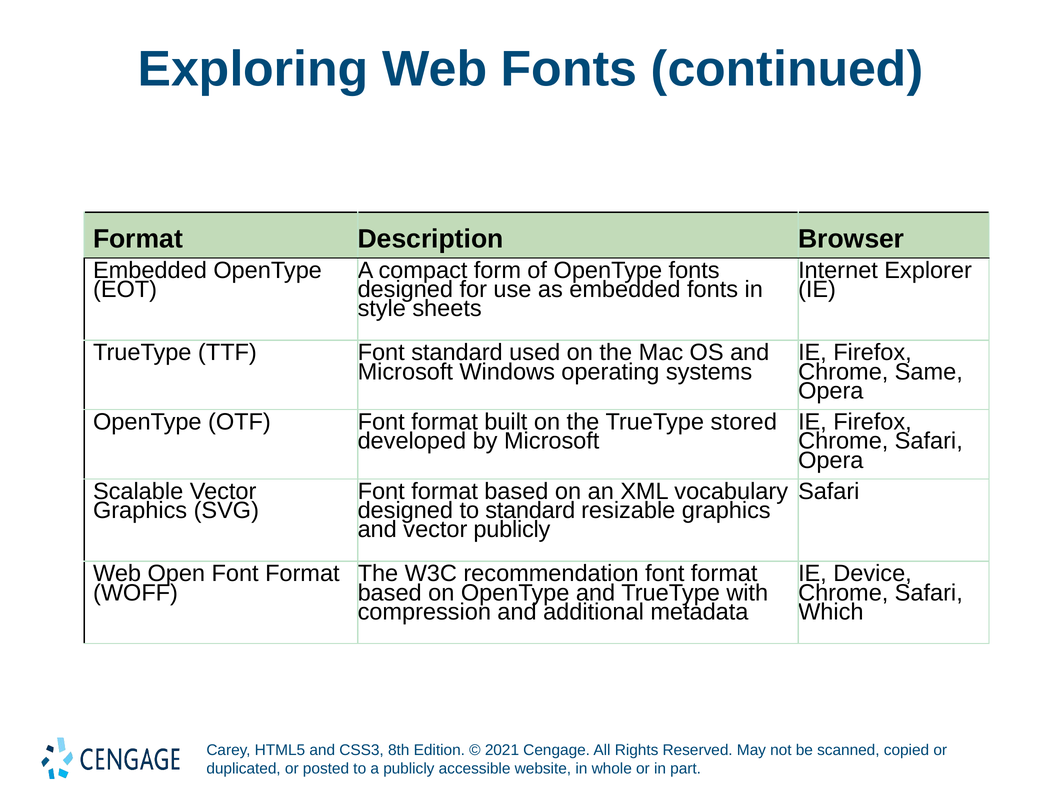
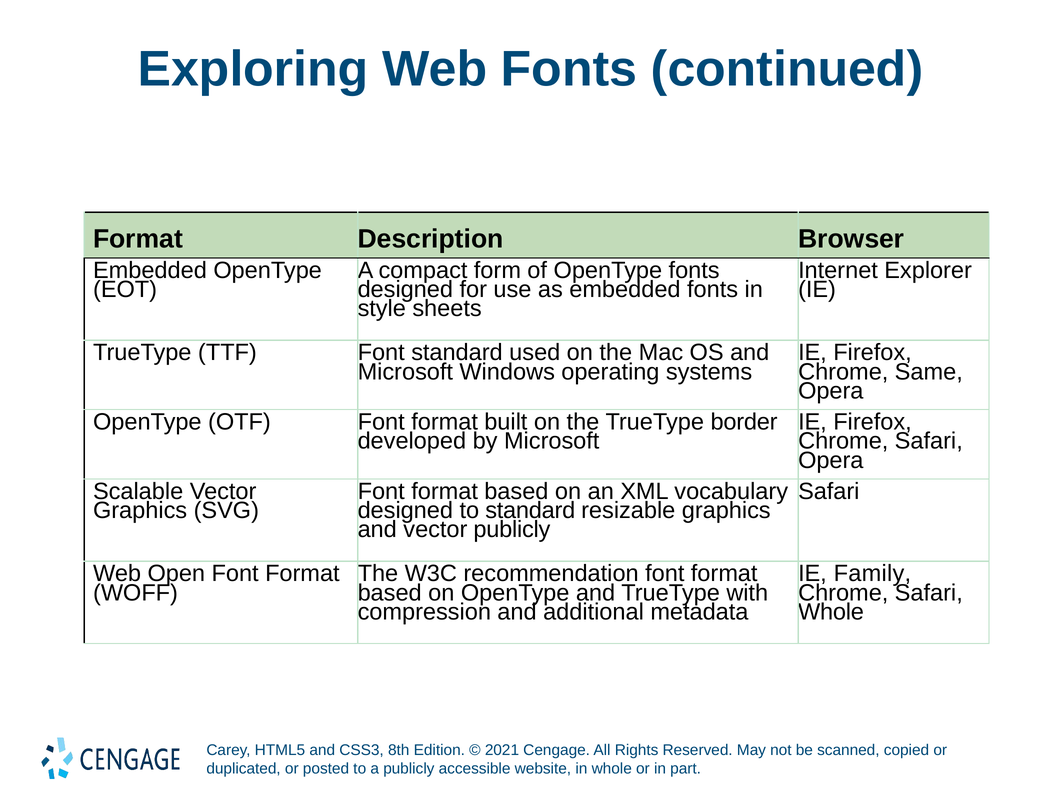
stored: stored -> border
Device: Device -> Family
Which at (831, 612): Which -> Whole
